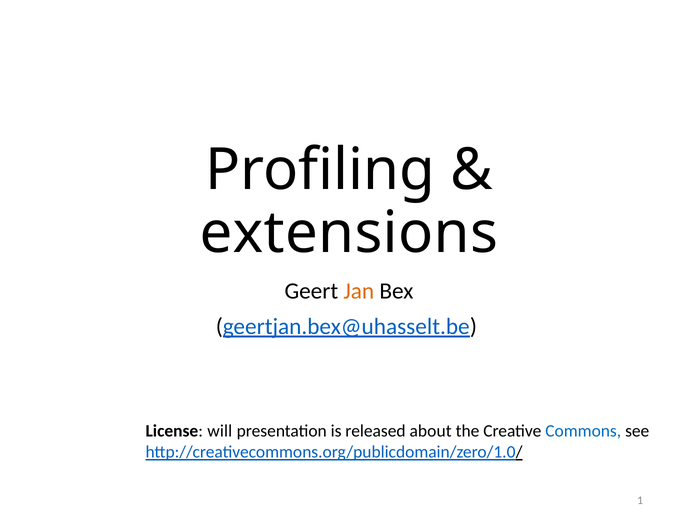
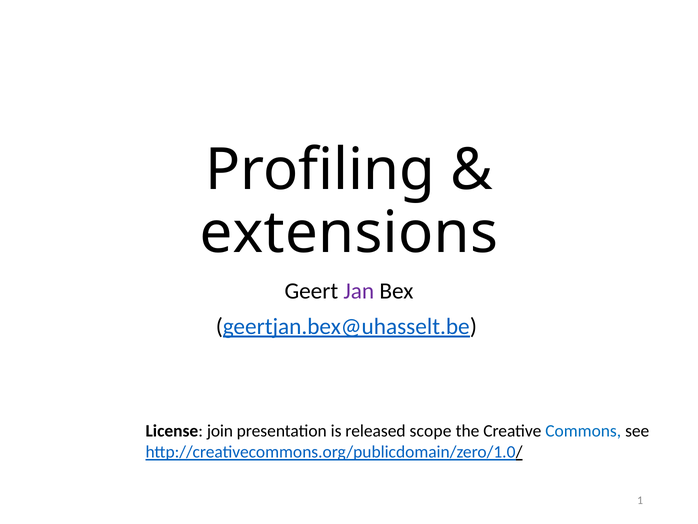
Jan colour: orange -> purple
will: will -> join
about: about -> scope
